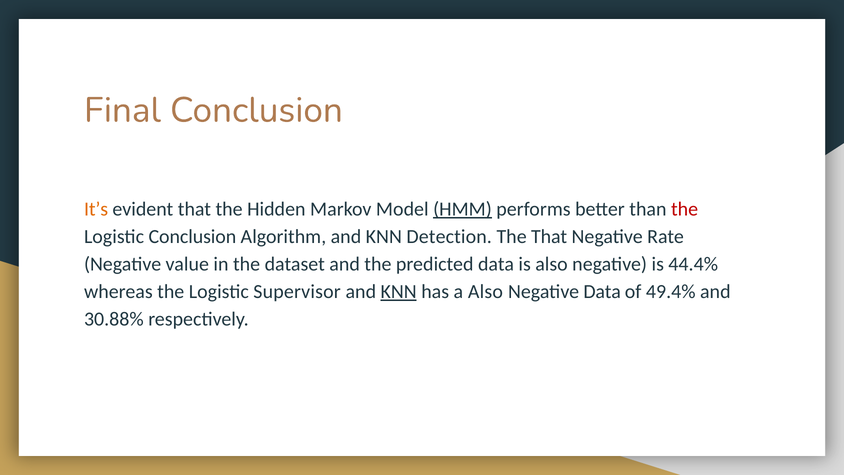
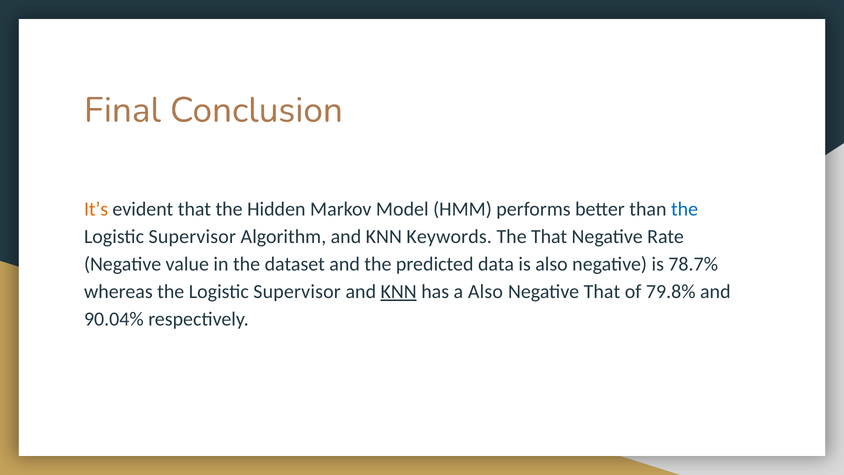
HMM underline: present -> none
the at (685, 209) colour: red -> blue
Conclusion at (192, 237): Conclusion -> Supervisor
Detection: Detection -> Keywords
44.4%: 44.4% -> 78.7%
Negative Data: Data -> That
49.4%: 49.4% -> 79.8%
30.88%: 30.88% -> 90.04%
